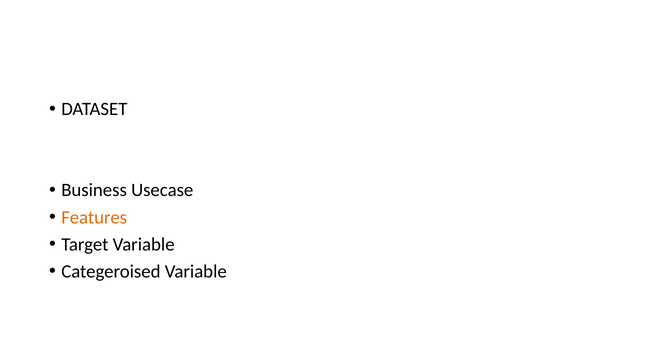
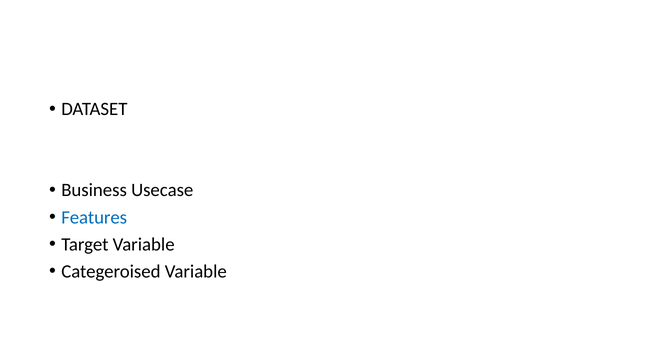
Features colour: orange -> blue
